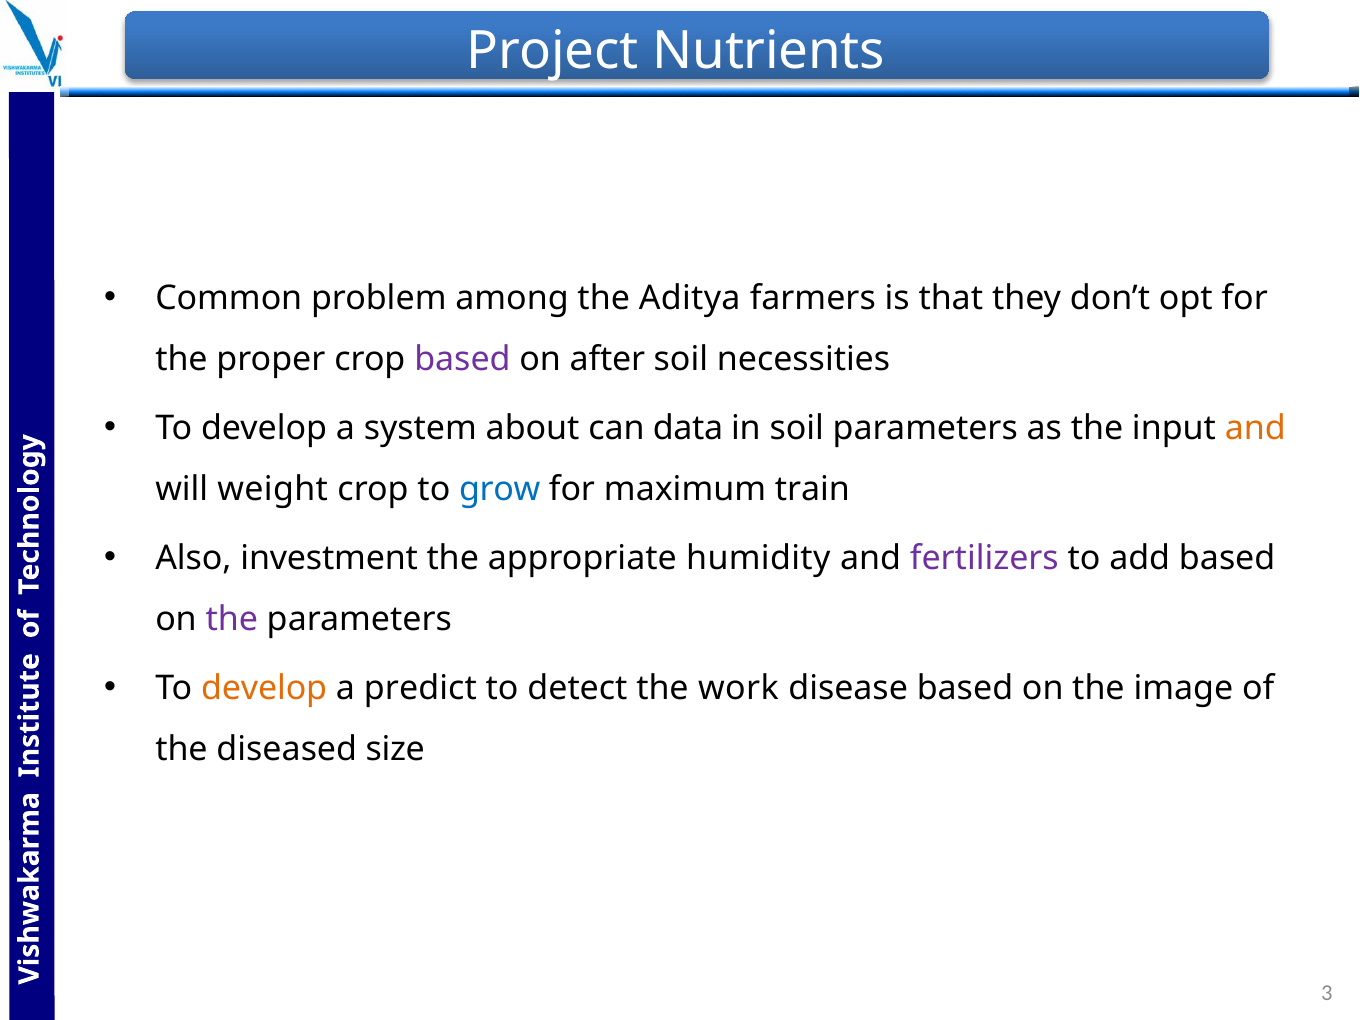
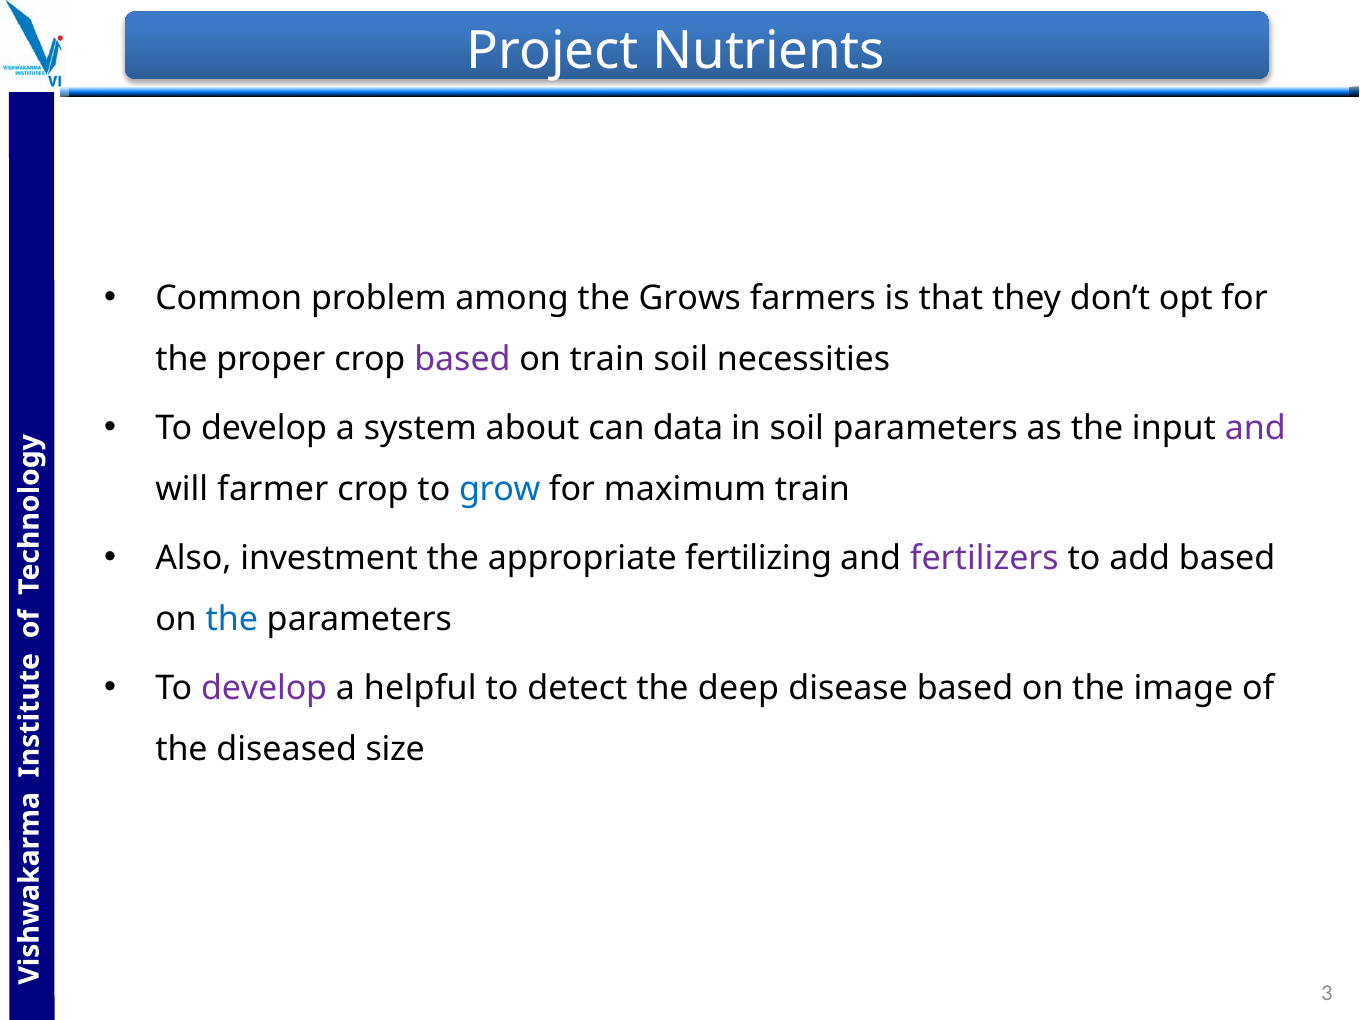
Aditya: Aditya -> Grows
on after: after -> train
and at (1255, 428) colour: orange -> purple
weight: weight -> farmer
humidity: humidity -> fertilizing
the at (232, 619) colour: purple -> blue
develop at (264, 688) colour: orange -> purple
predict: predict -> helpful
work: work -> deep
